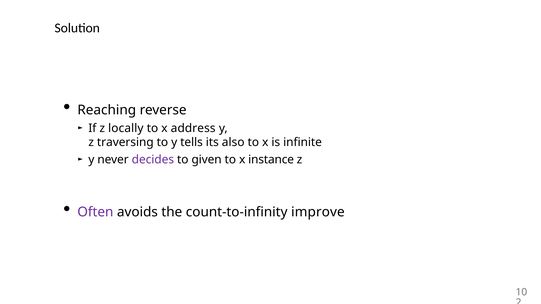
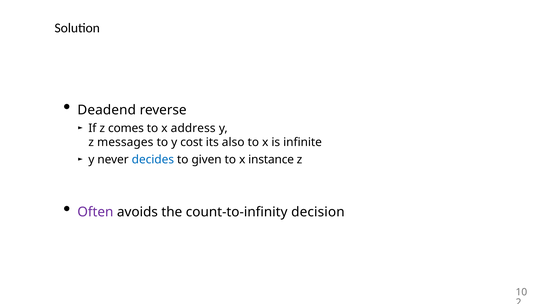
Reaching: Reaching -> Deadend
locally: locally -> comes
traversing: traversing -> messages
tells: tells -> cost
decides colour: purple -> blue
improve: improve -> decision
